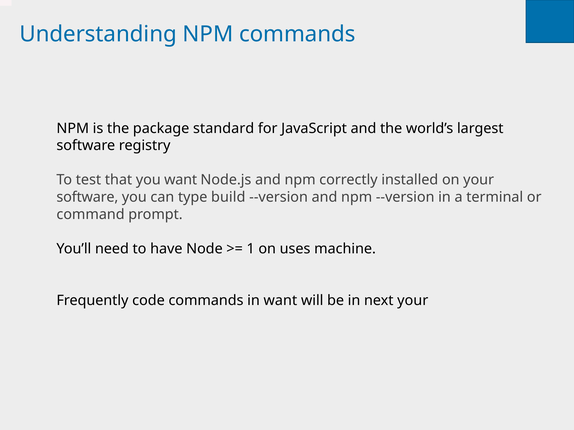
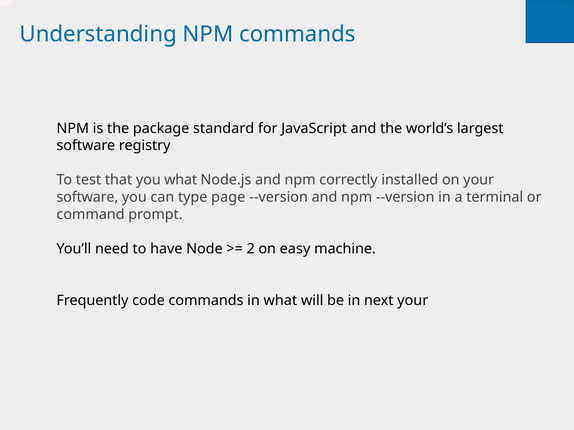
you want: want -> what
build: build -> page
1: 1 -> 2
uses: uses -> easy
in want: want -> what
